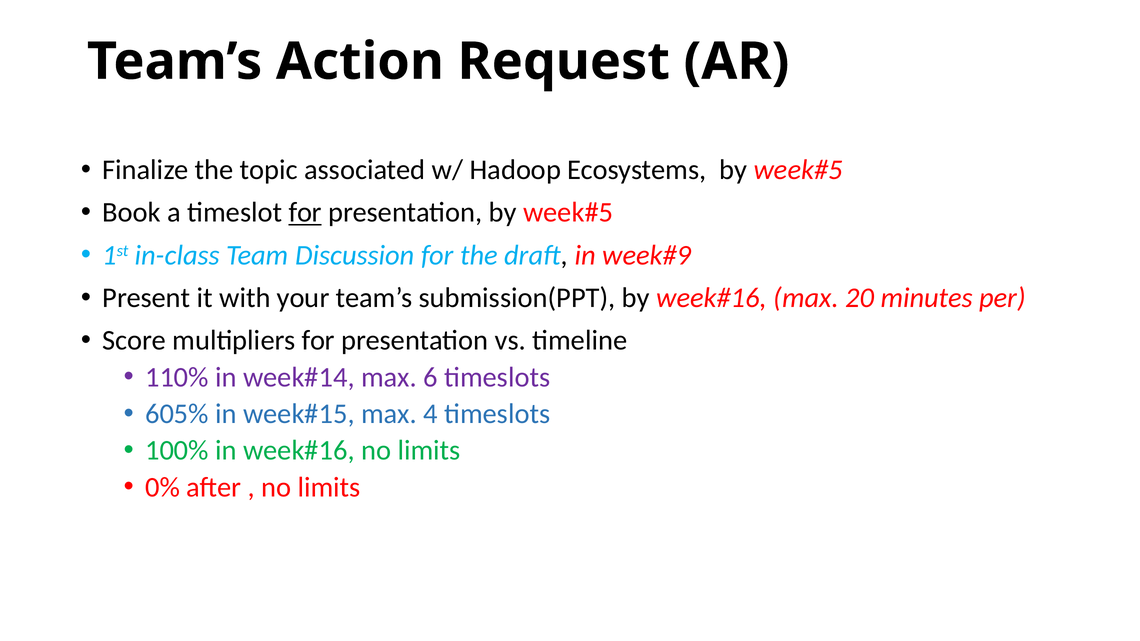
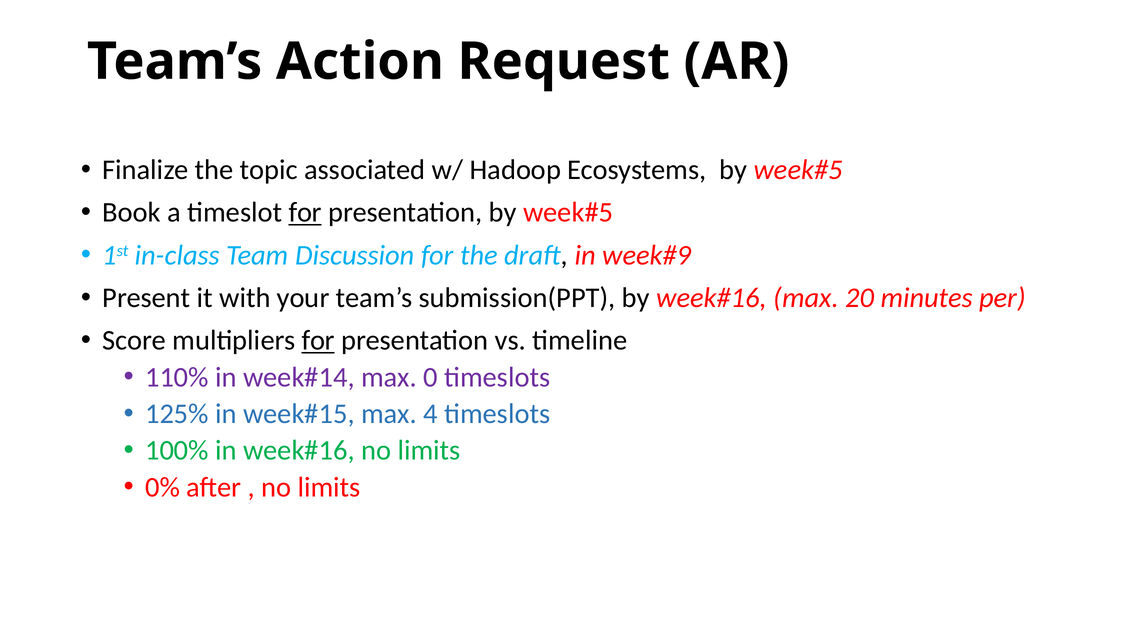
for at (318, 341) underline: none -> present
6: 6 -> 0
605%: 605% -> 125%
